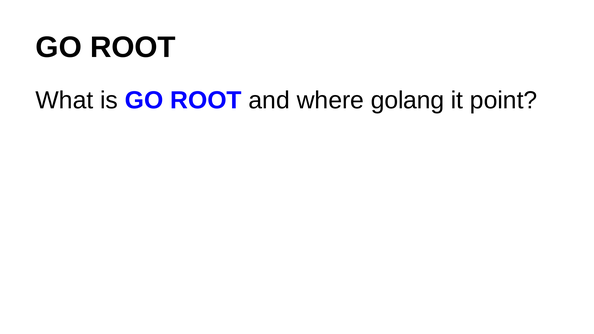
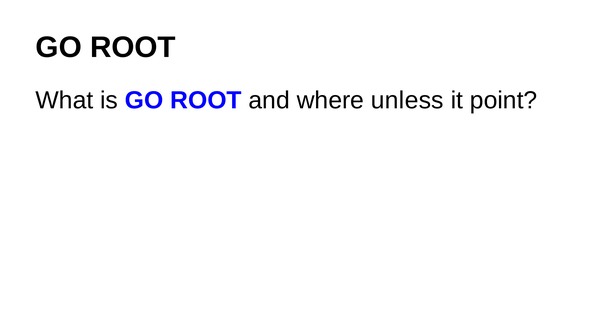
golang: golang -> unless
